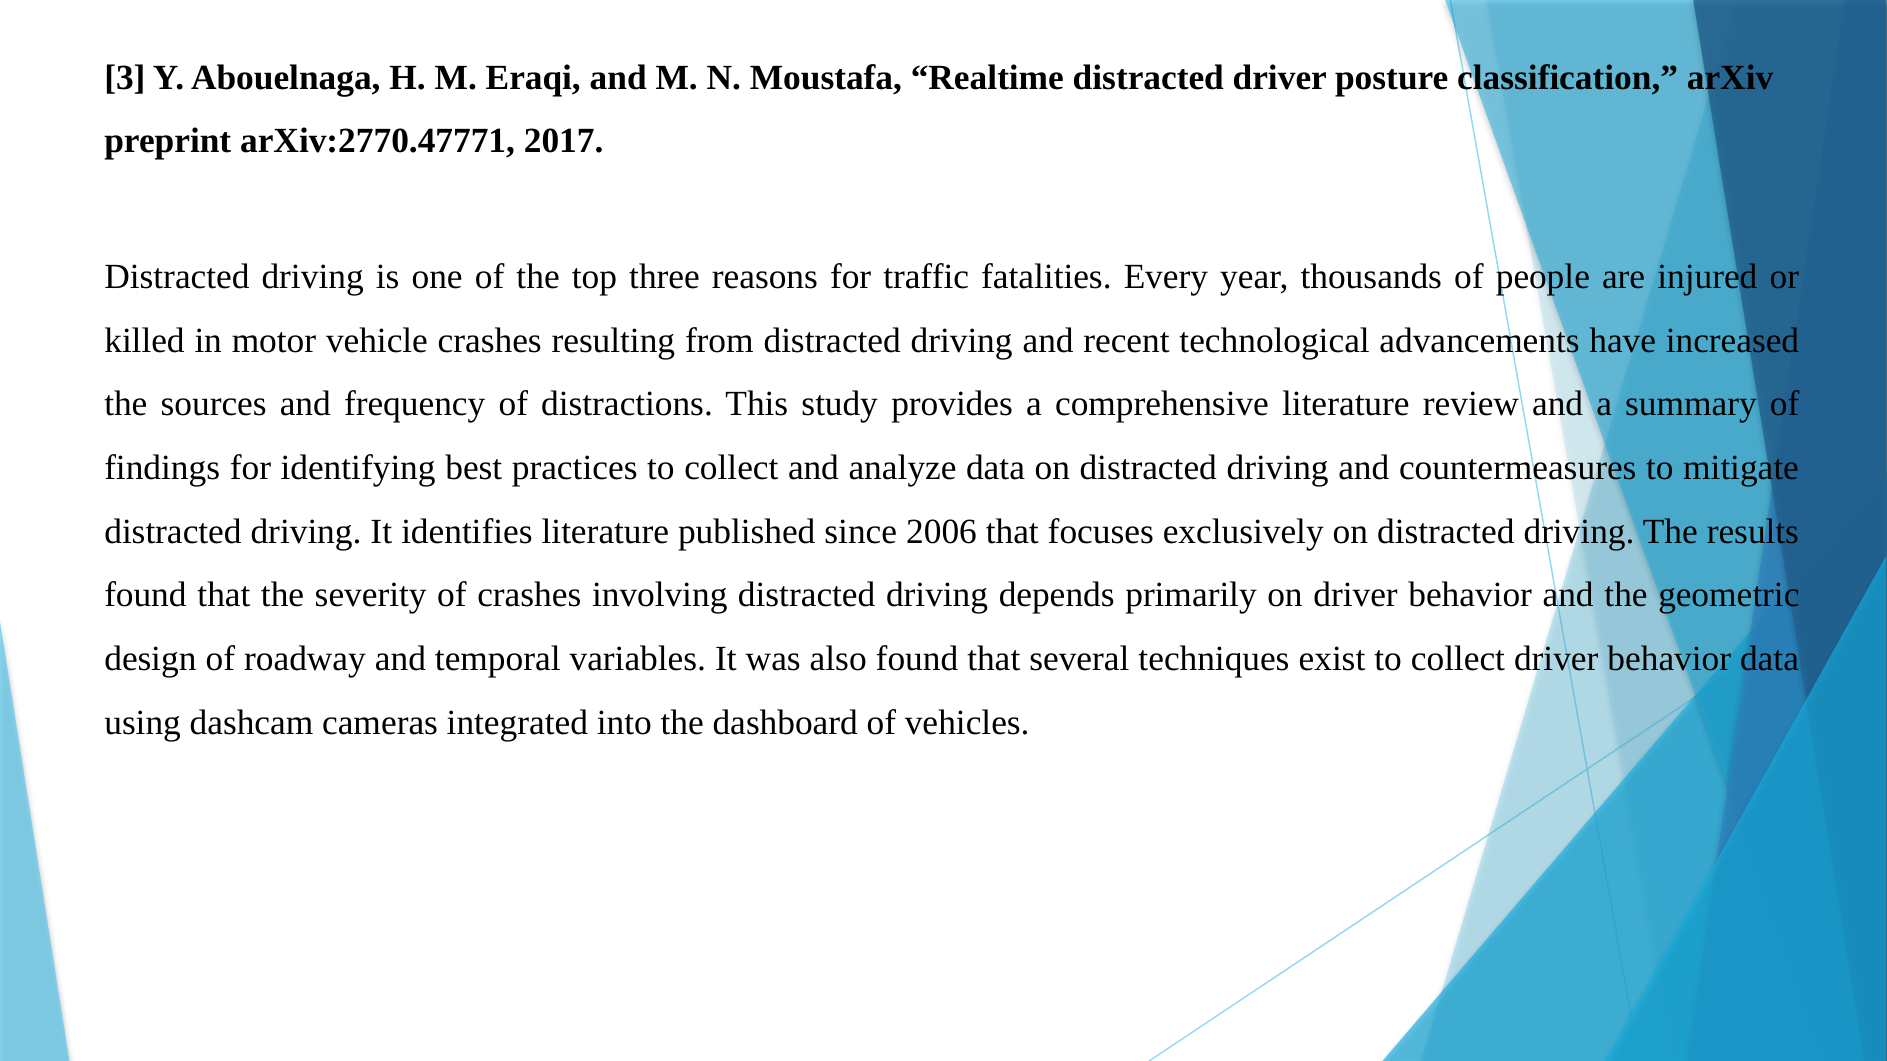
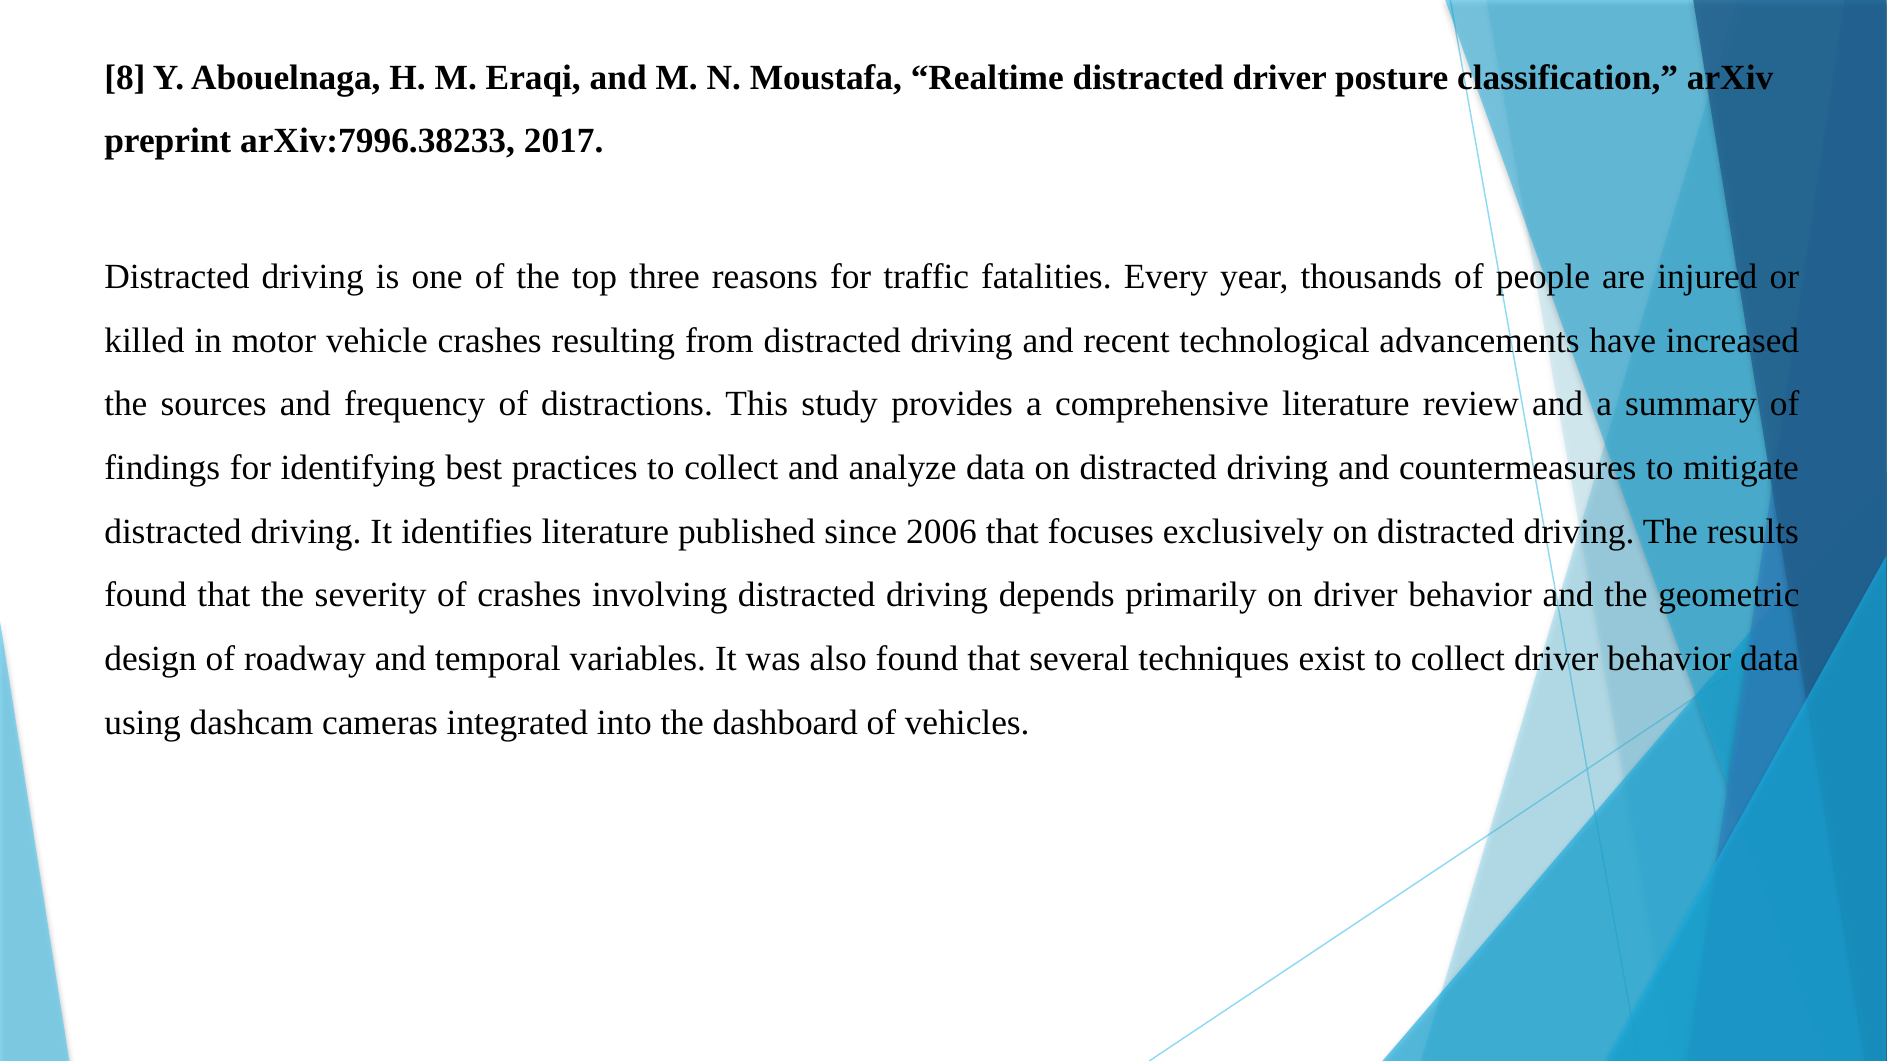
3: 3 -> 8
arXiv:2770.47771: arXiv:2770.47771 -> arXiv:7996.38233
